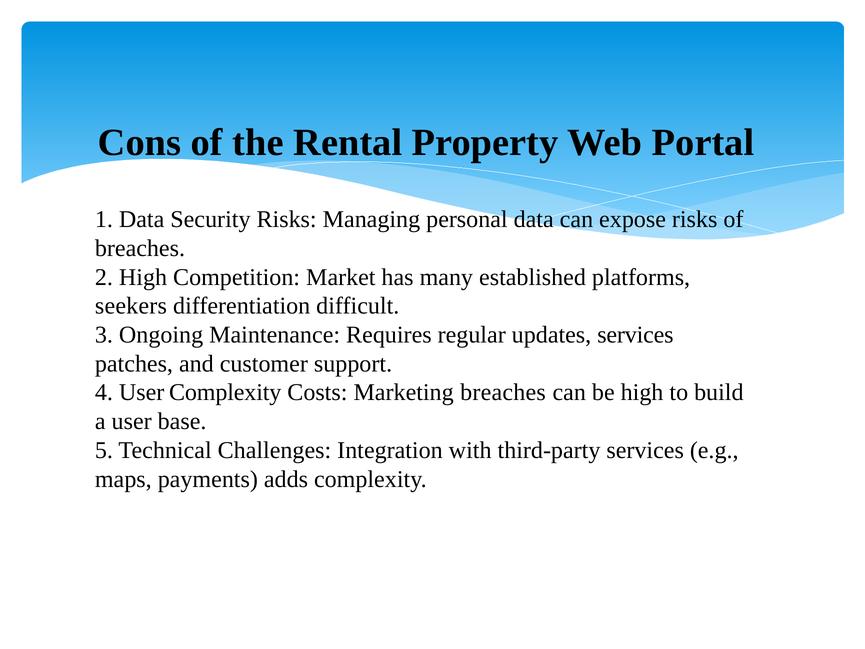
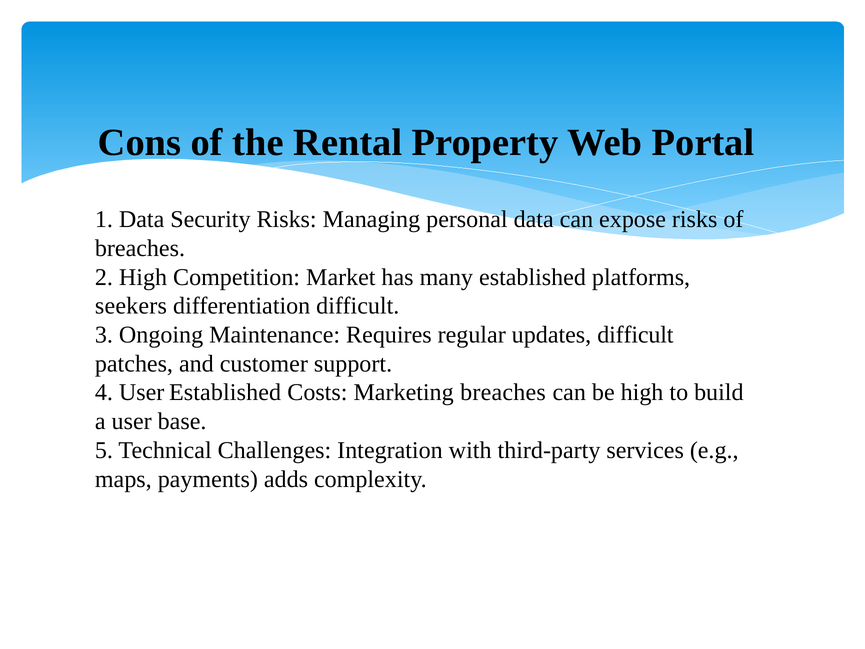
updates services: services -> difficult
User Complexity: Complexity -> Established
